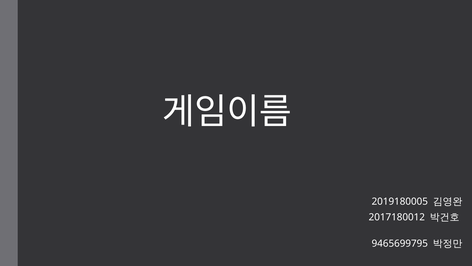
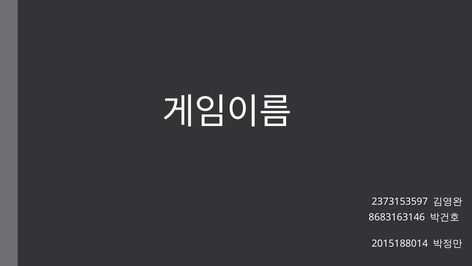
2019180005: 2019180005 -> 2373153597
2017180012: 2017180012 -> 8683163146
9465699795: 9465699795 -> 2015188014
